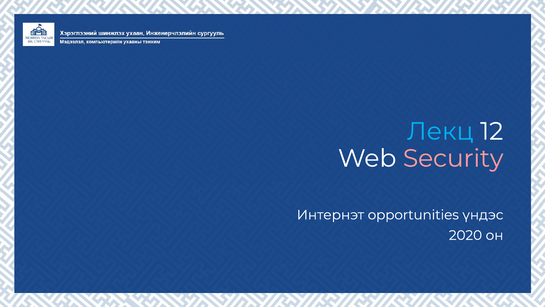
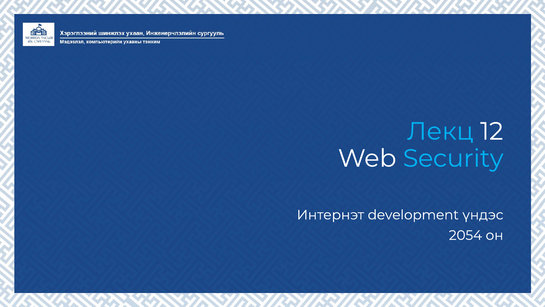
Security colour: pink -> light blue
opportunities: opportunities -> development
2020: 2020 -> 2054
